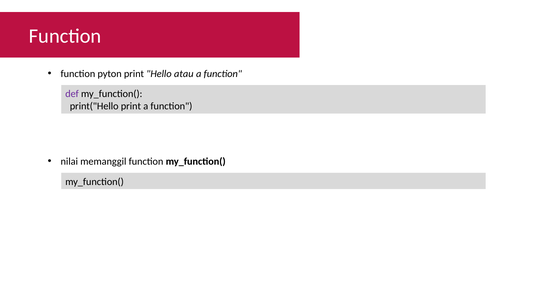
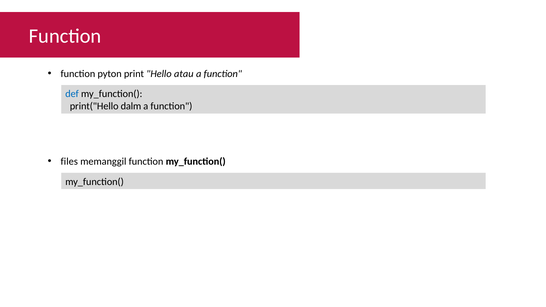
def colour: purple -> blue
print("Hello print: print -> dalm
nilai: nilai -> files
